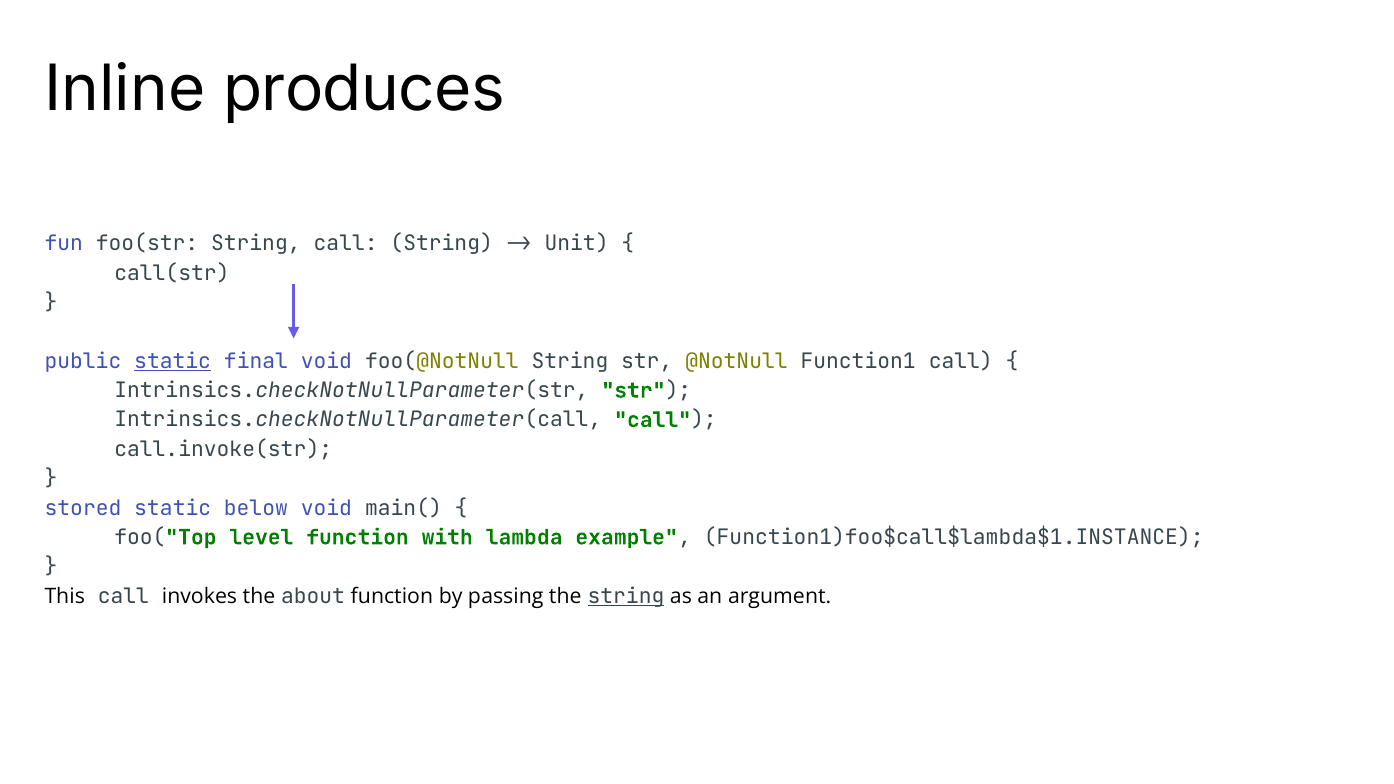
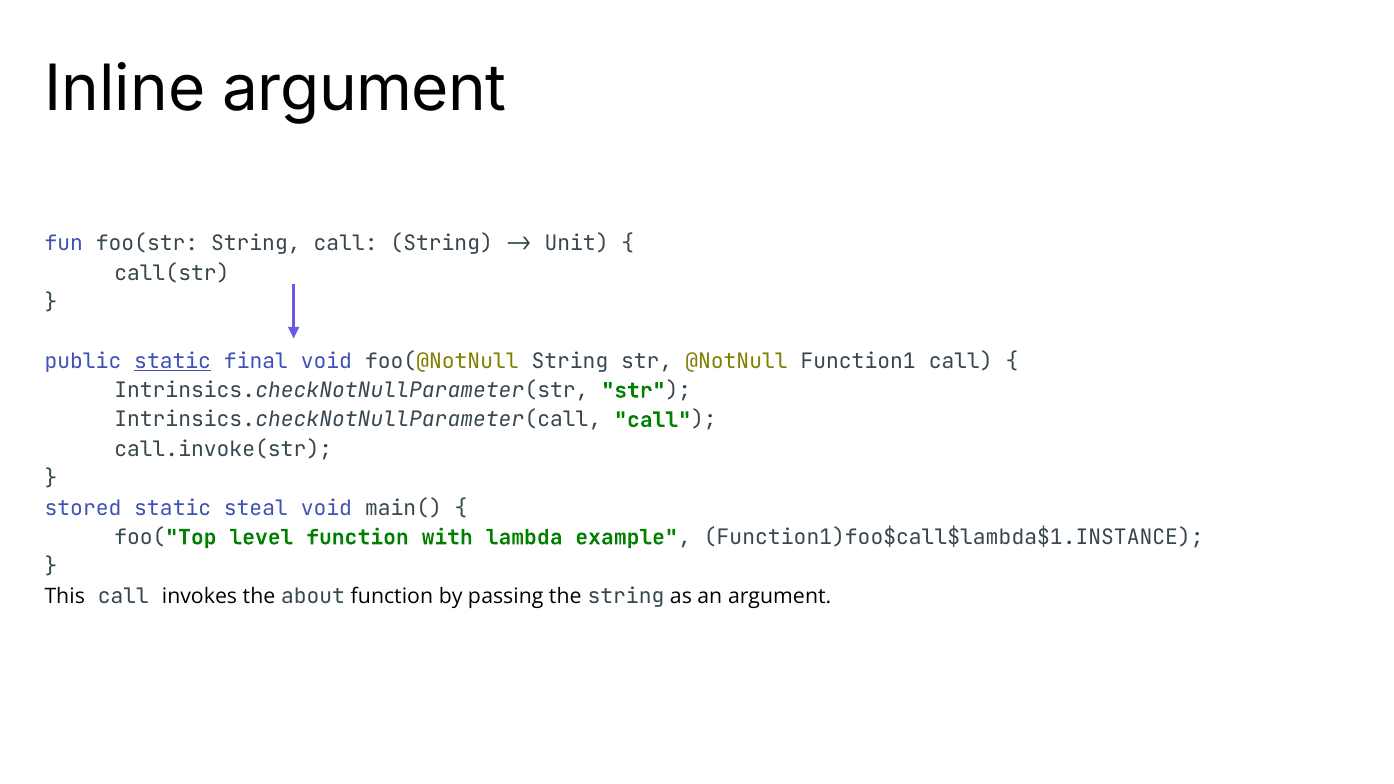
Inline produces: produces -> argument
below: below -> steal
string at (626, 596) underline: present -> none
